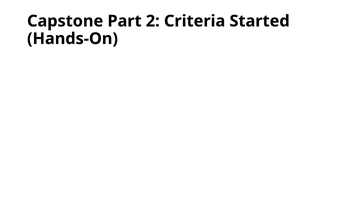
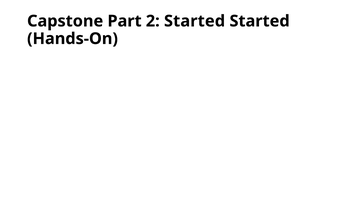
2 Criteria: Criteria -> Started
